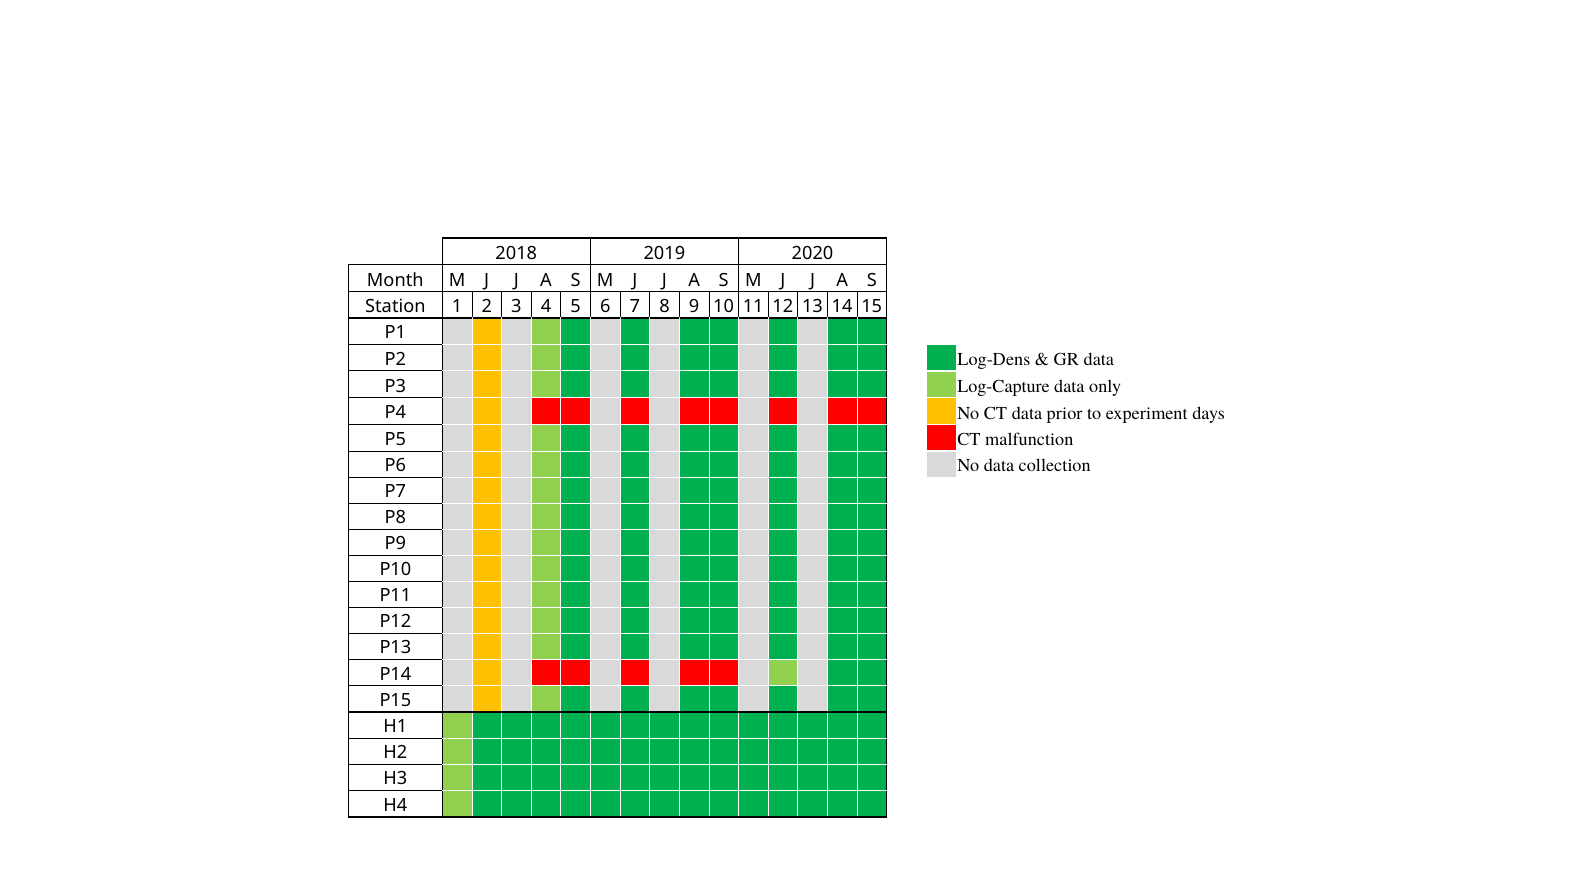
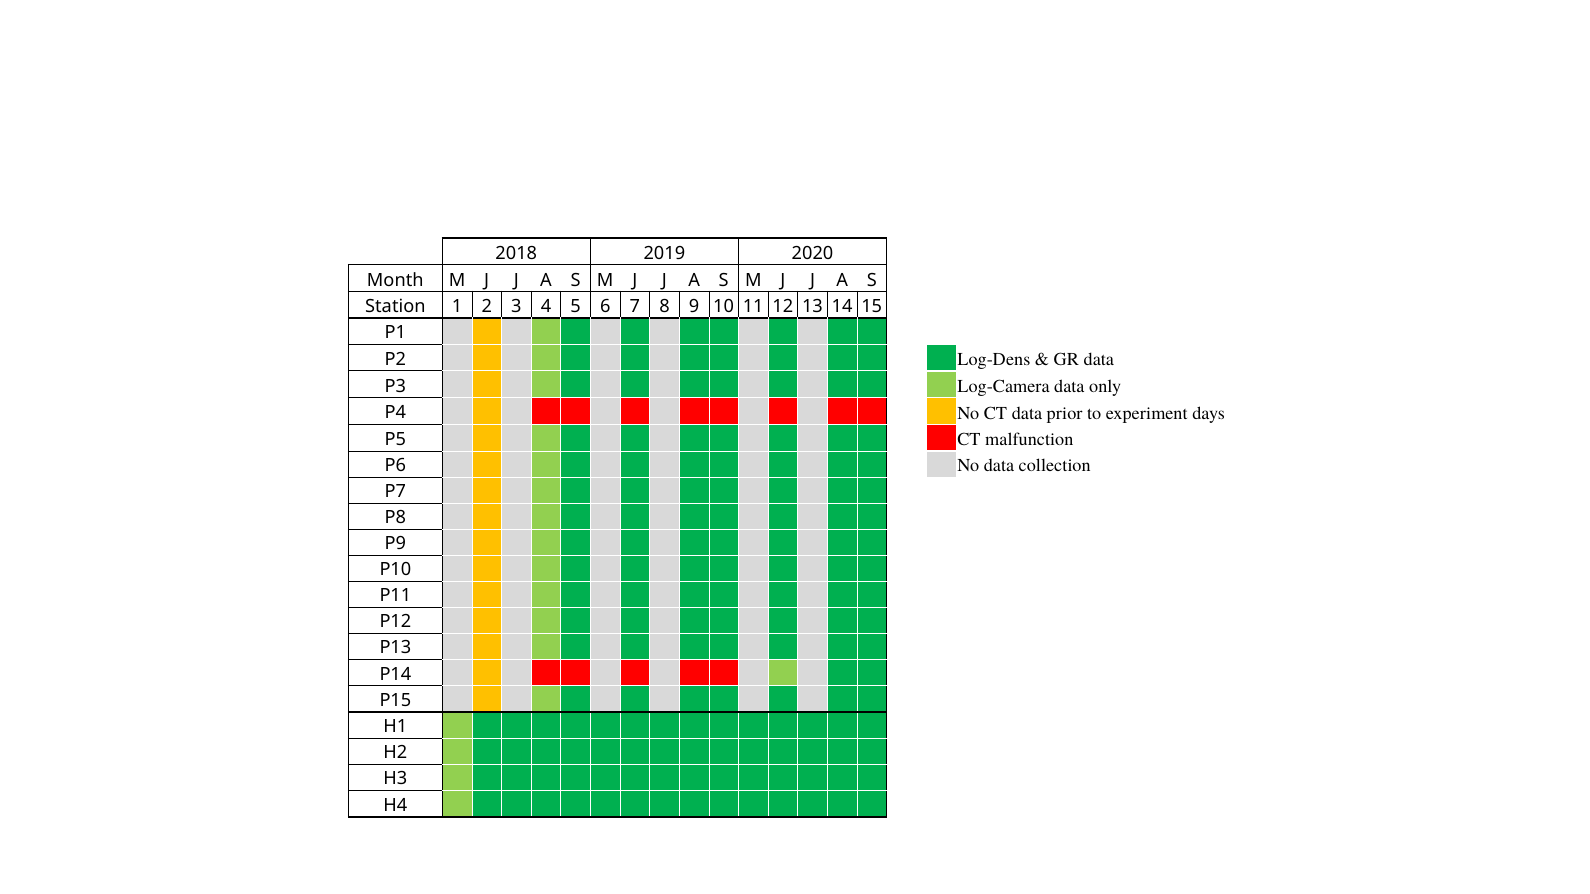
Log-Capture: Log-Capture -> Log-Camera
